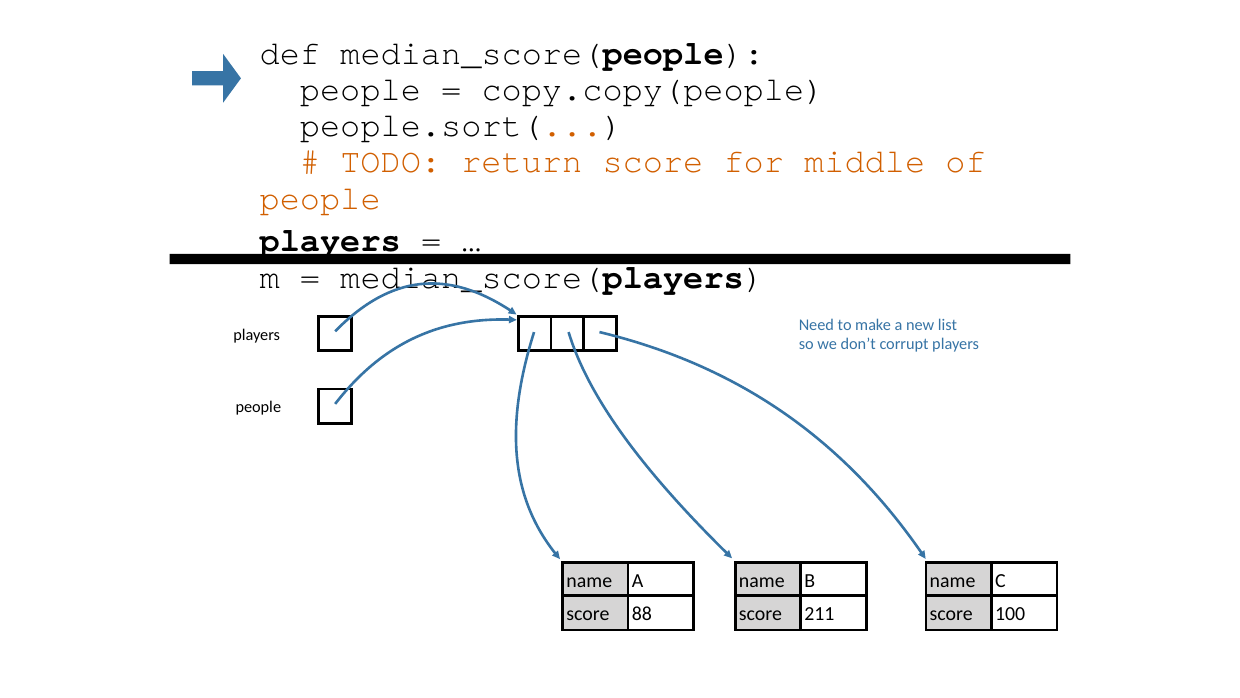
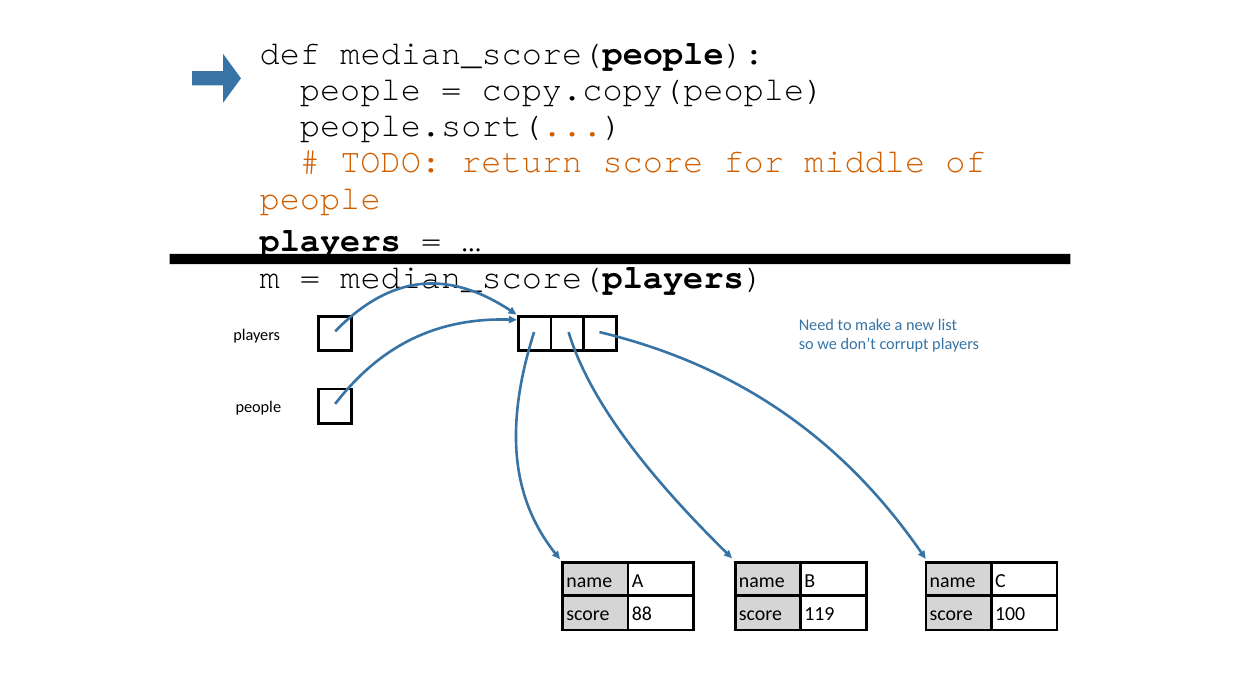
211: 211 -> 119
